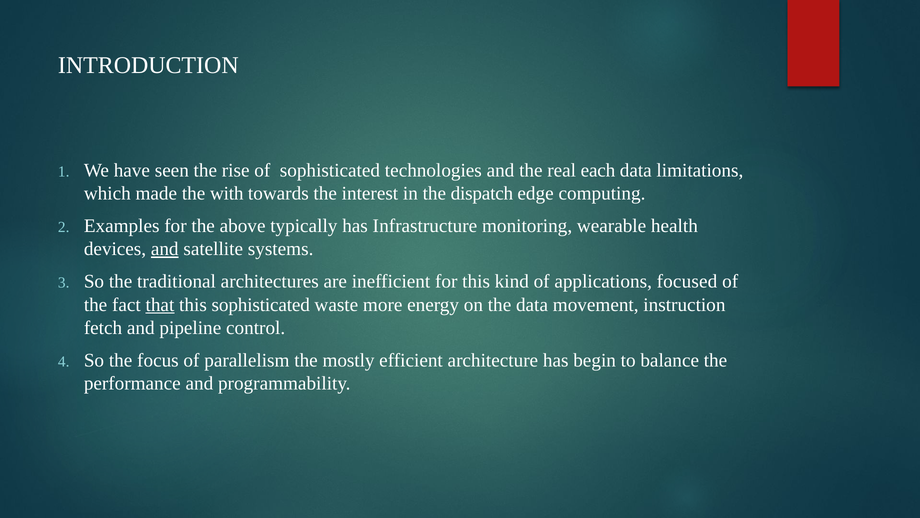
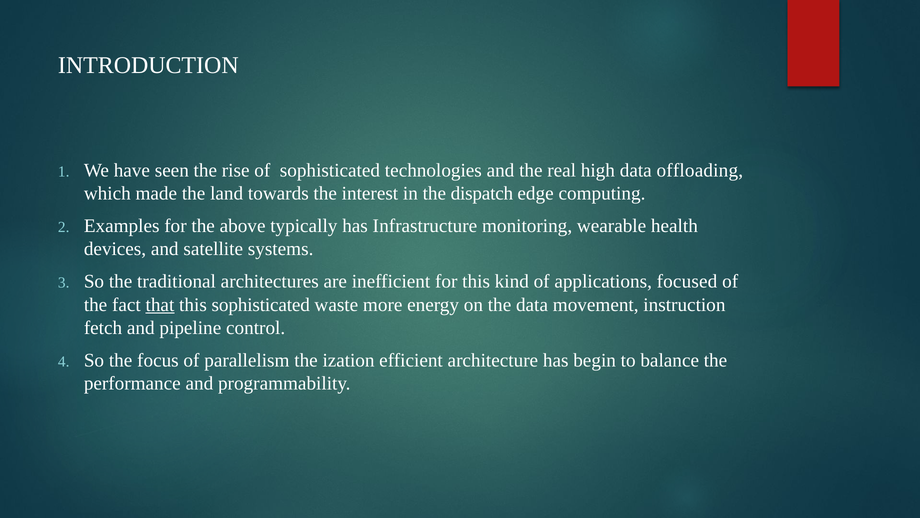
each: each -> high
limitations: limitations -> offloading
with: with -> land
and at (165, 249) underline: present -> none
mostly: mostly -> ization
